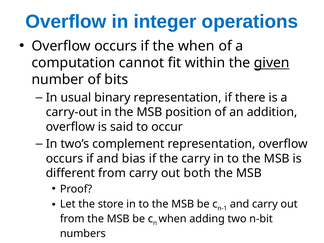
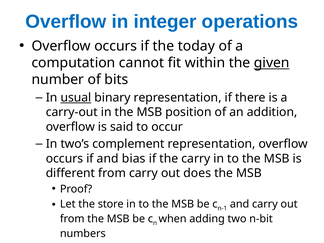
the when: when -> today
usual underline: none -> present
both: both -> does
